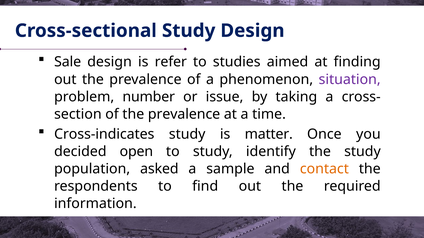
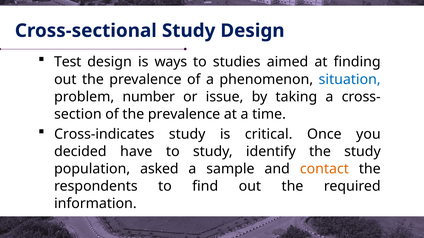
Sale: Sale -> Test
refer: refer -> ways
situation colour: purple -> blue
matter: matter -> critical
open: open -> have
